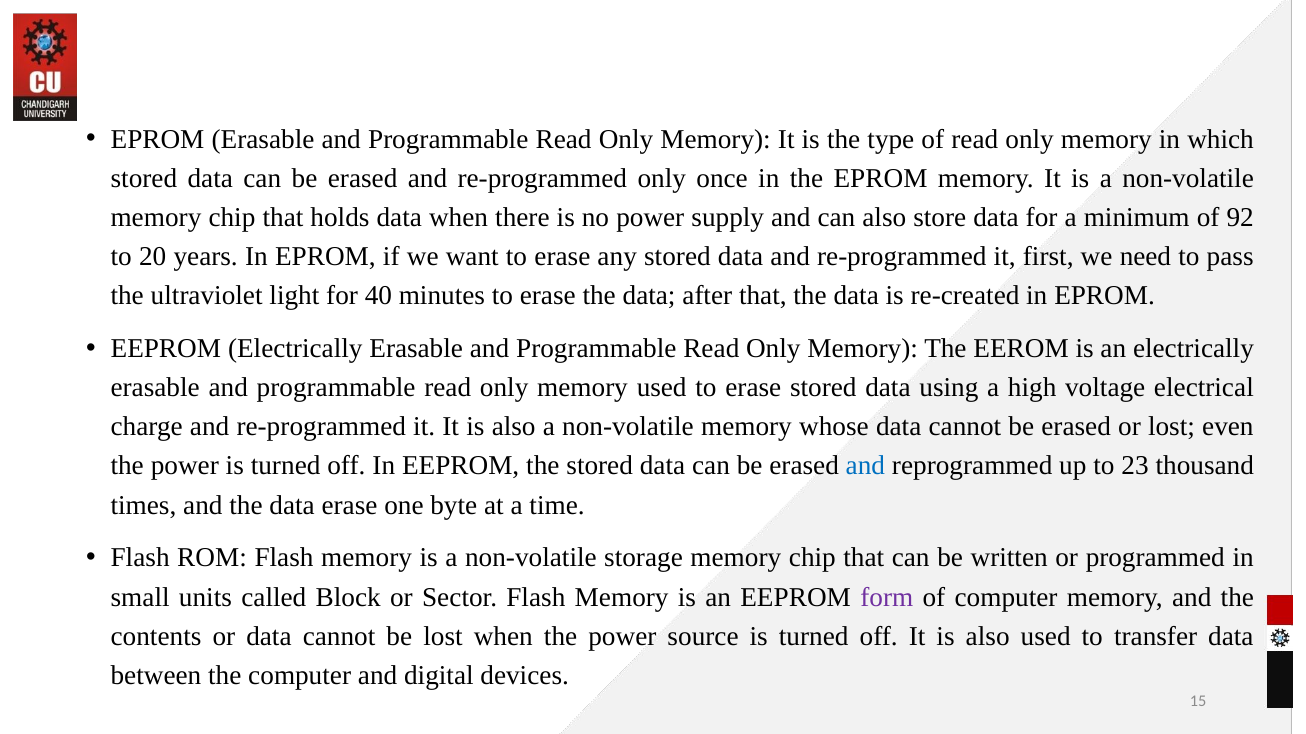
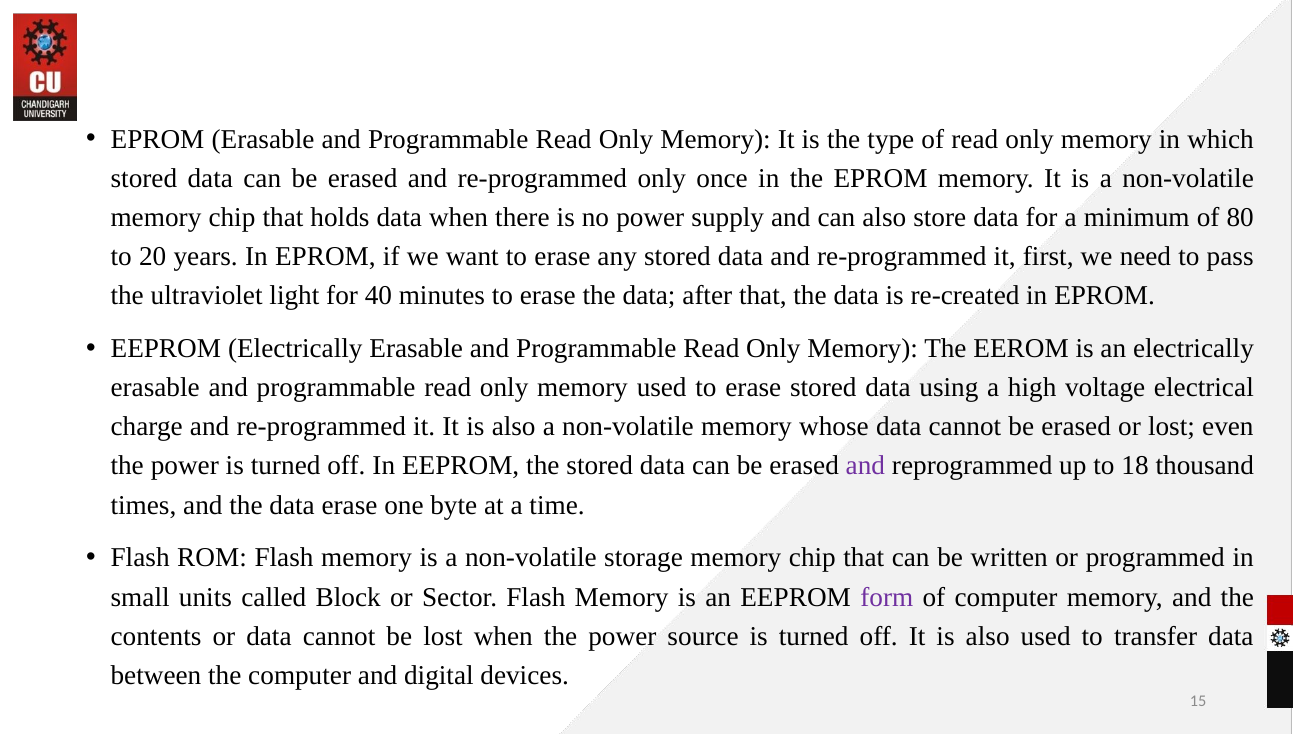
92: 92 -> 80
and at (865, 466) colour: blue -> purple
23: 23 -> 18
